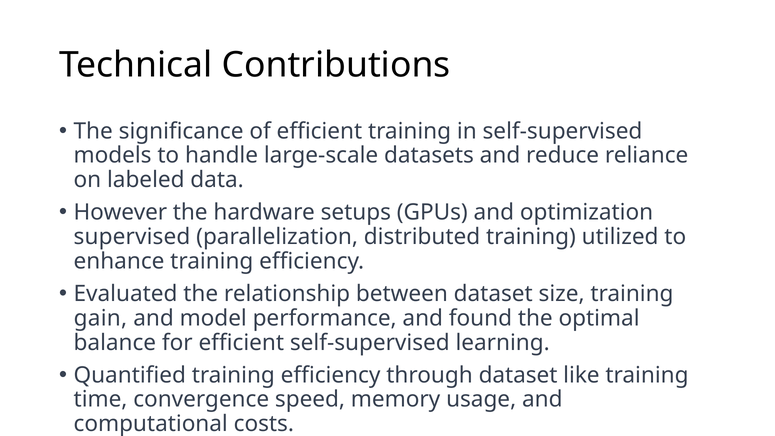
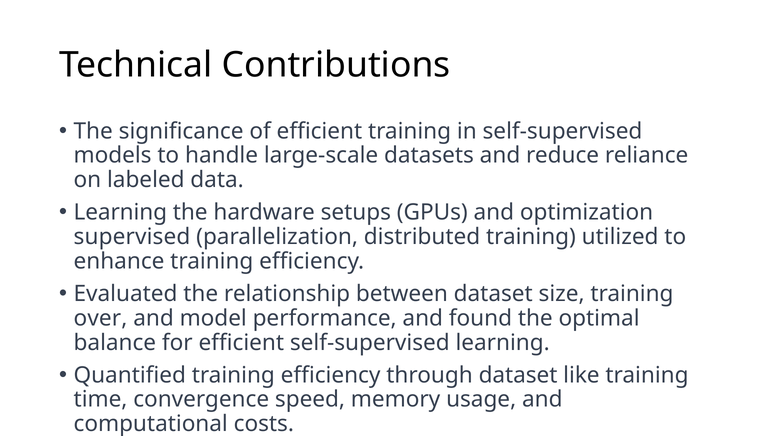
However at (120, 212): However -> Learning
gain: gain -> over
